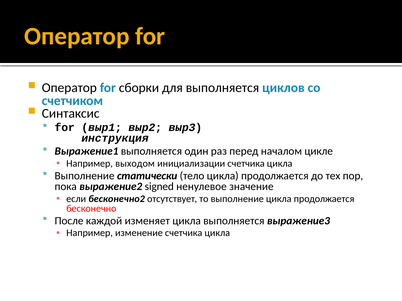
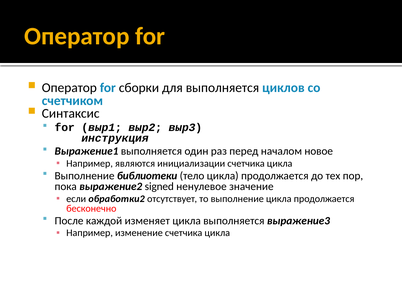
цикле: цикле -> новое
выходом: выходом -> являются
статически: статически -> библиотеки
бесконечно2: бесконечно2 -> обработки2
